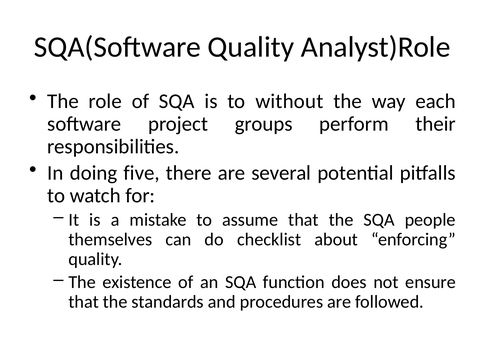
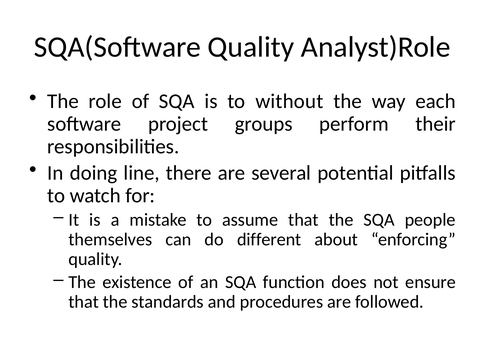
five: five -> line
checklist: checklist -> different
